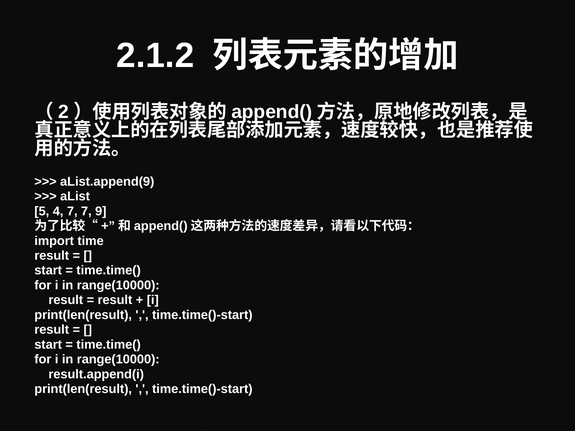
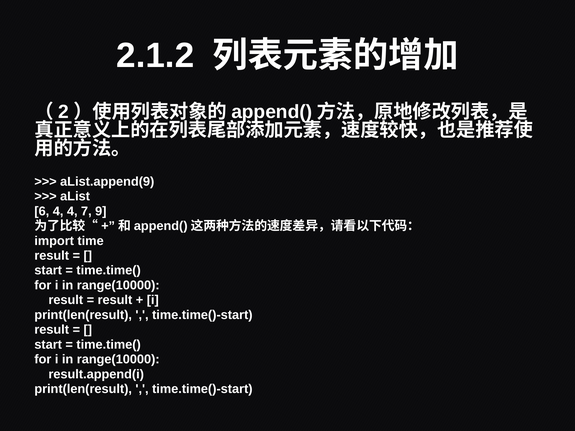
5: 5 -> 6
4 7: 7 -> 4
